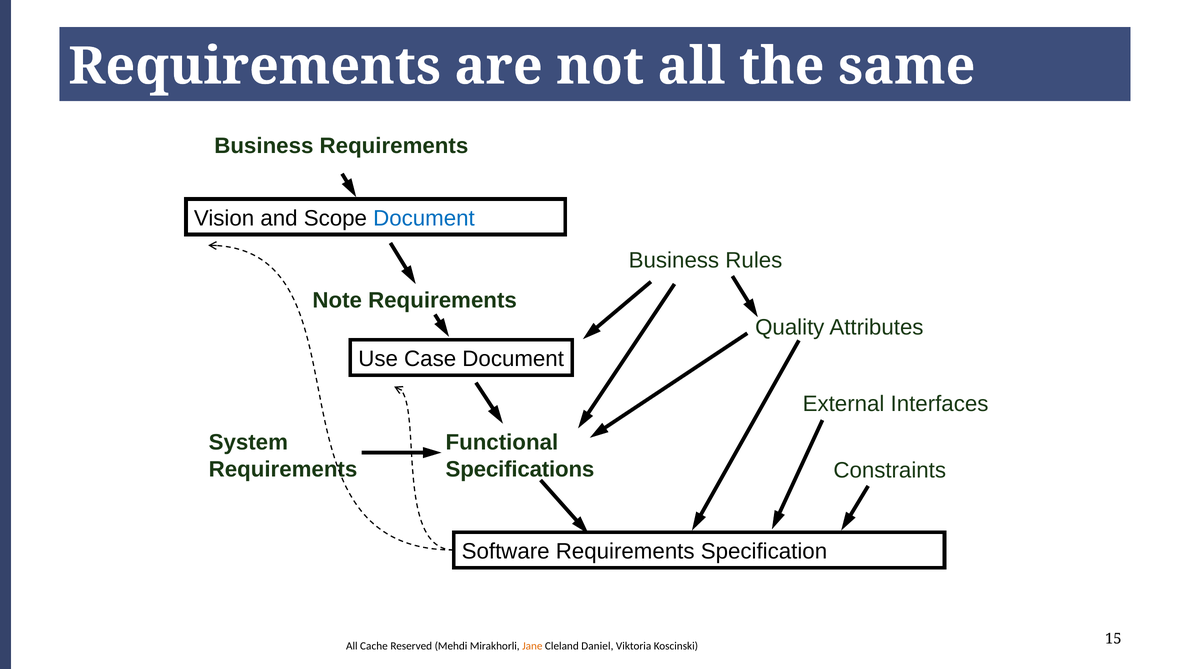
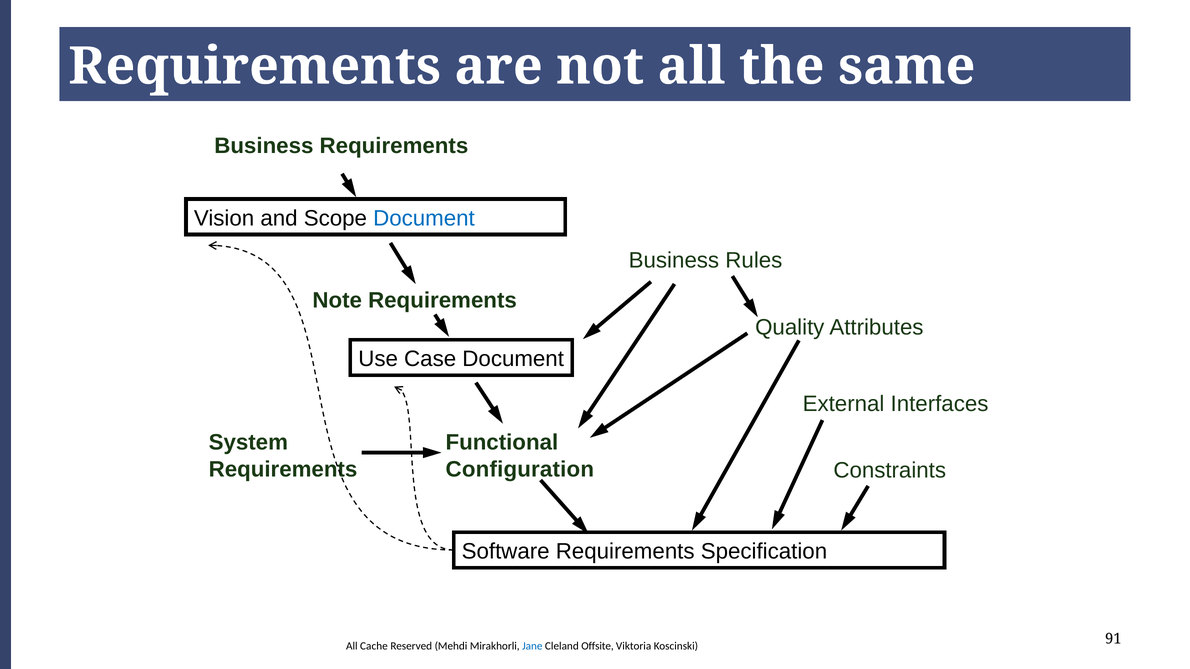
Specifications: Specifications -> Configuration
Jane colour: orange -> blue
Daniel: Daniel -> Offsite
15: 15 -> 91
